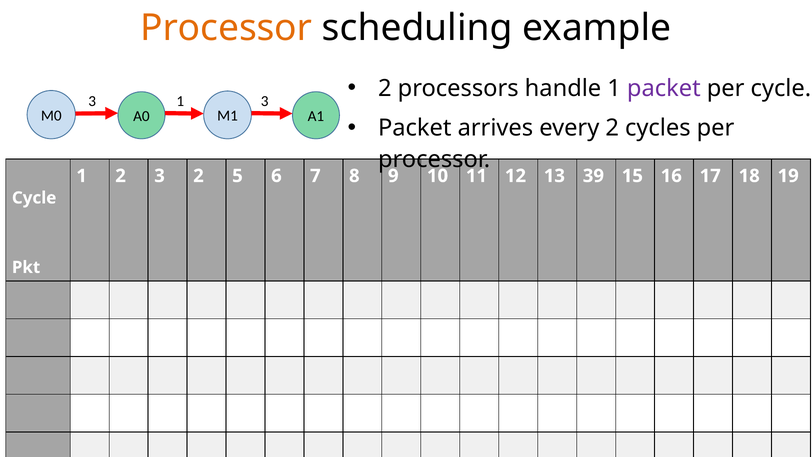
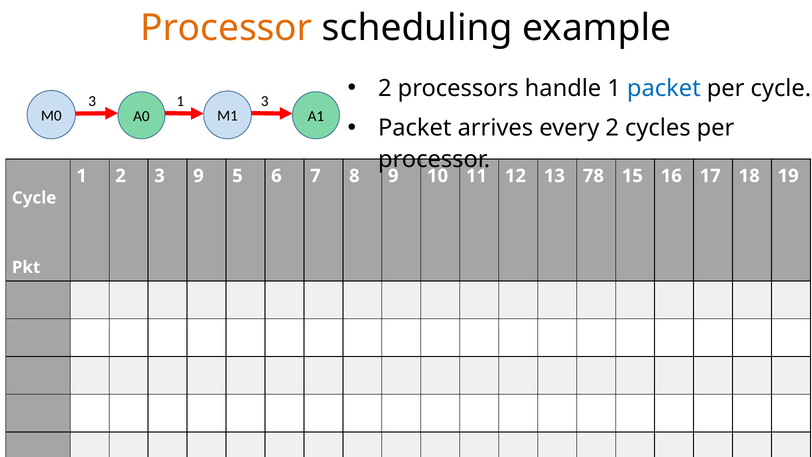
packet at (664, 88) colour: purple -> blue
3 2: 2 -> 9
39: 39 -> 78
